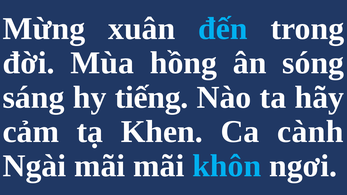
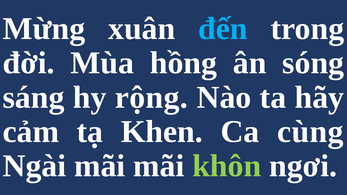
tiếng: tiếng -> rộng
cành: cành -> cùng
khôn colour: light blue -> light green
